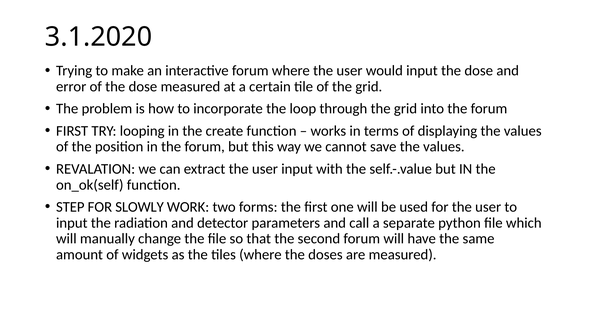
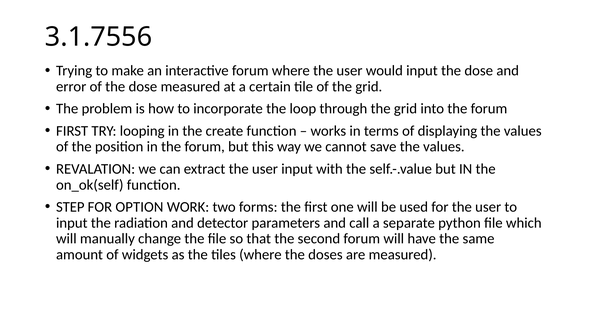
3.1.2020: 3.1.2020 -> 3.1.7556
SLOWLY: SLOWLY -> OPTION
